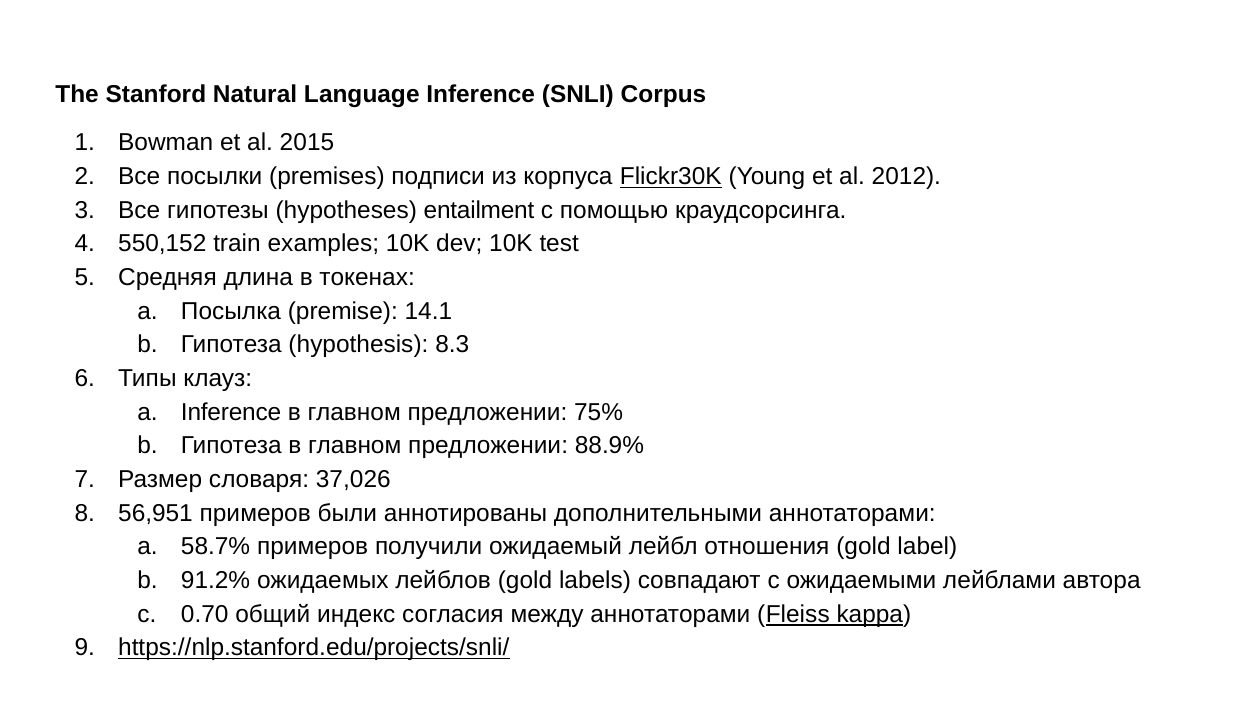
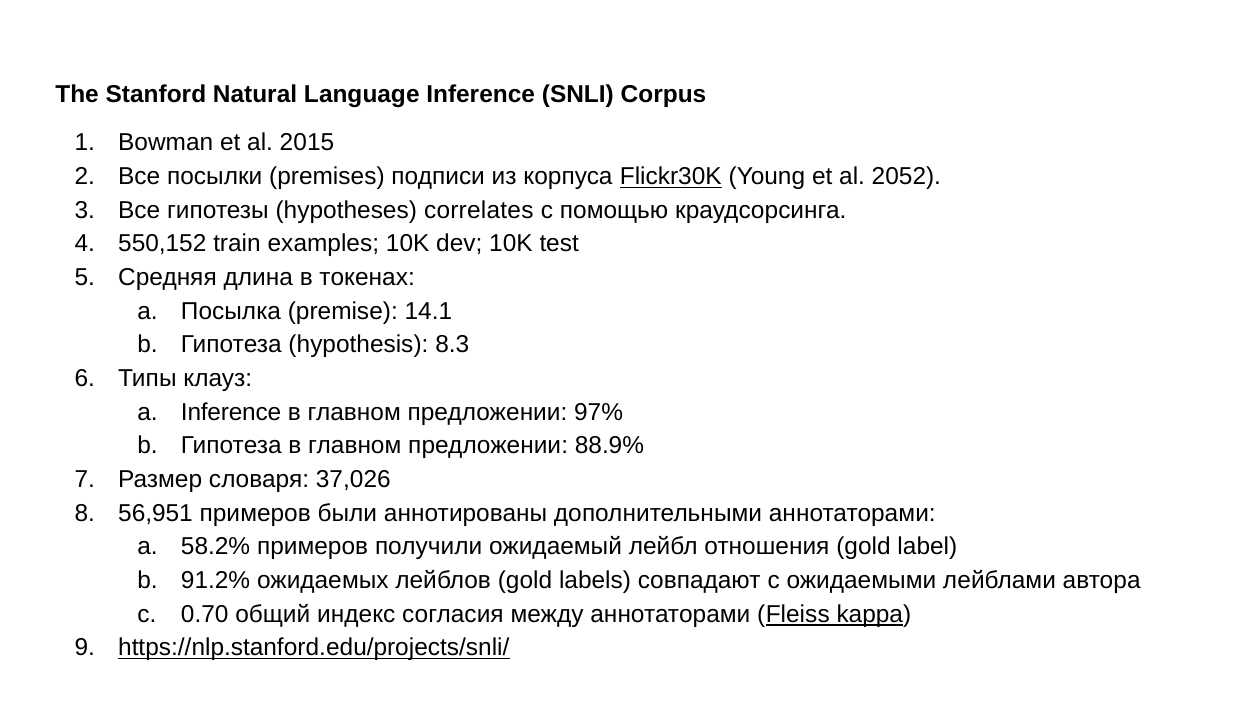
2012: 2012 -> 2052
entailment: entailment -> correlates
75%: 75% -> 97%
58.7%: 58.7% -> 58.2%
